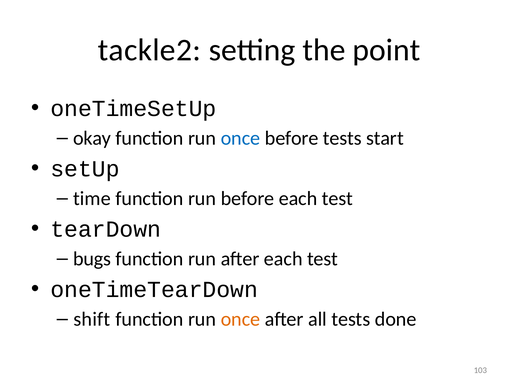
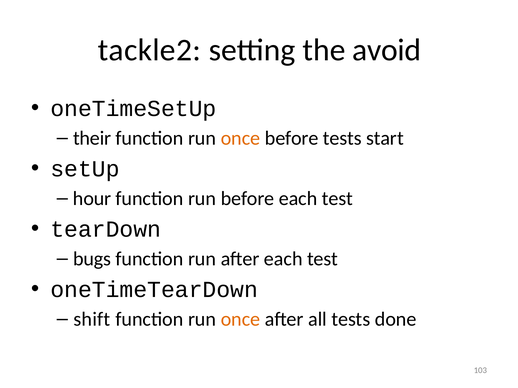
point: point -> avoid
okay: okay -> their
once at (240, 138) colour: blue -> orange
time: time -> hour
